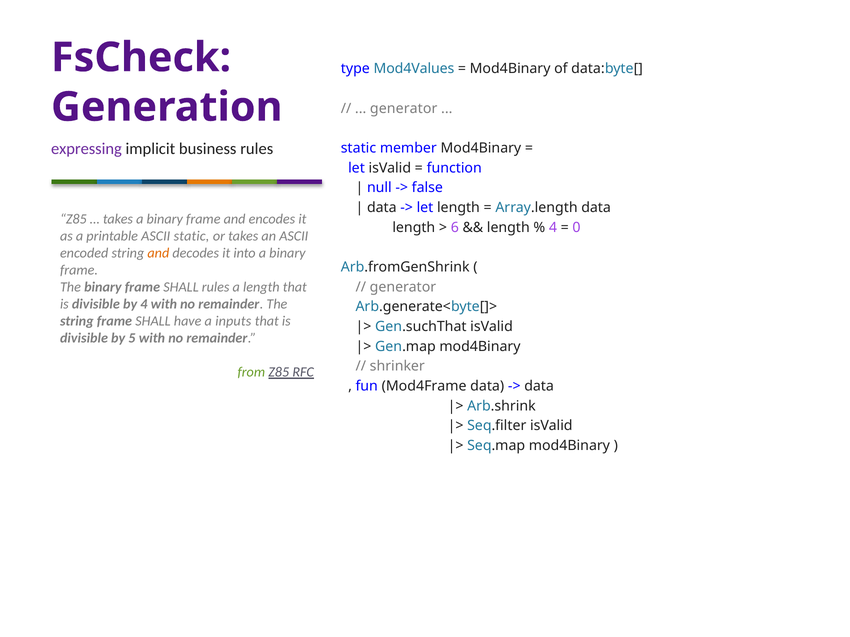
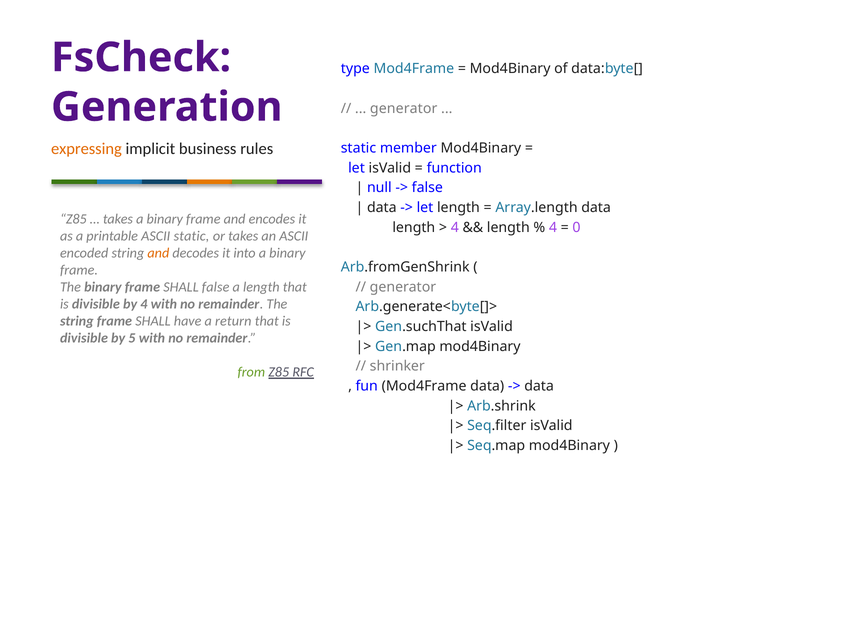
type Mod4Values: Mod4Values -> Mod4Frame
expressing colour: purple -> orange
6 at (455, 228): 6 -> 4
SHALL rules: rules -> false
inputs: inputs -> return
